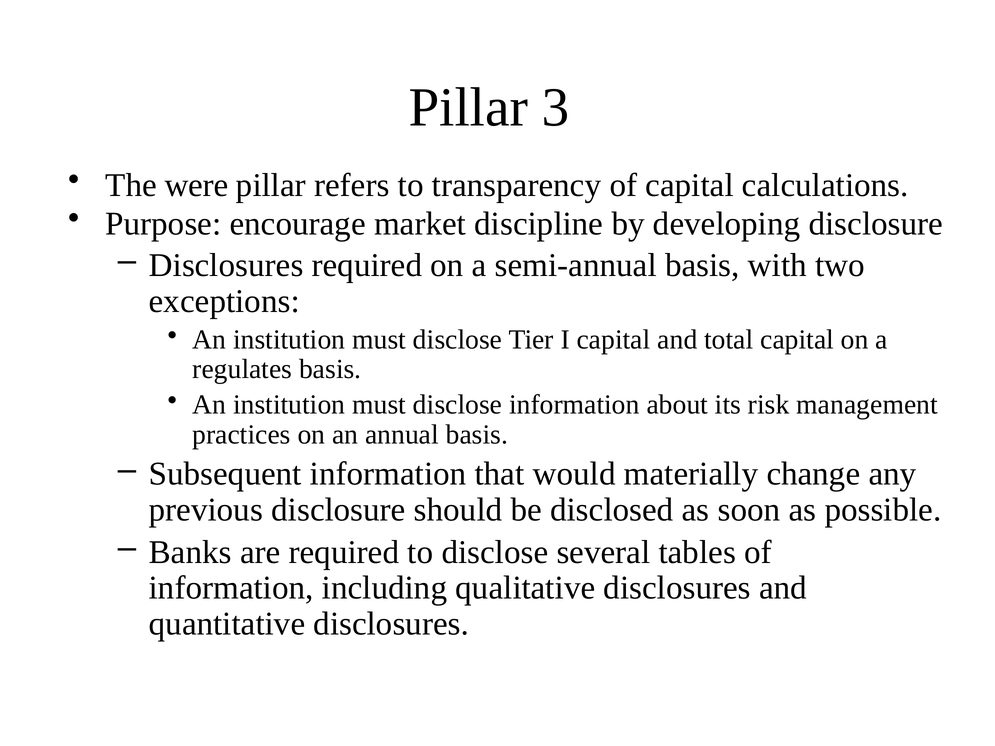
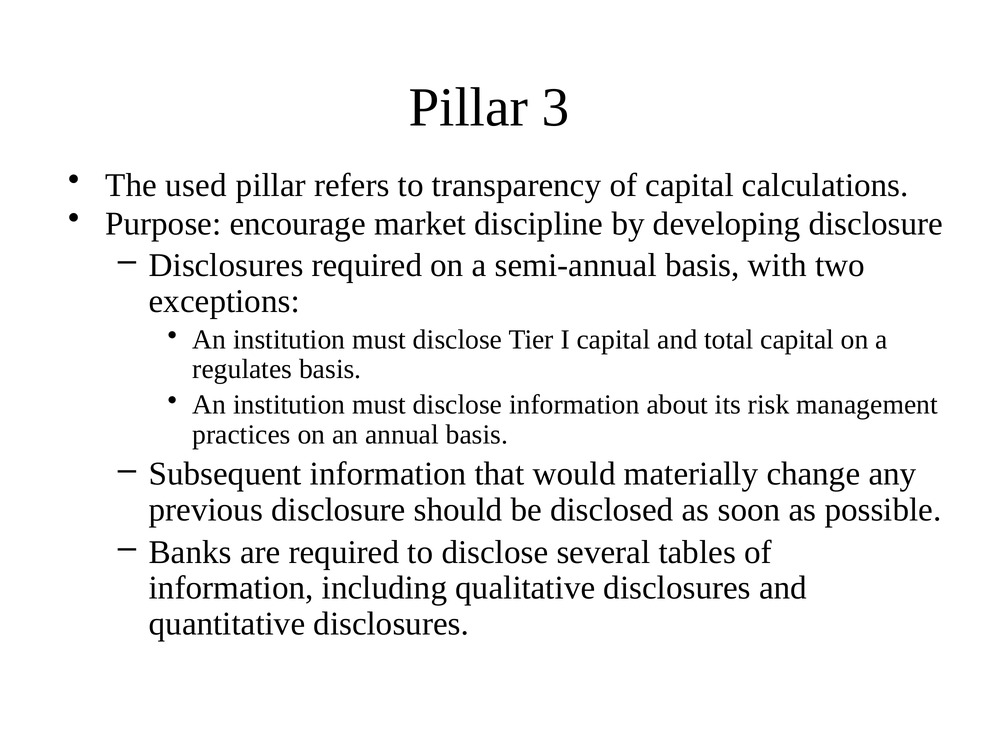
were: were -> used
